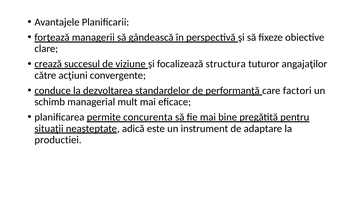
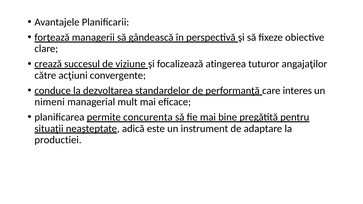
structura: structura -> atingerea
factori: factori -> interes
schimb: schimb -> nimeni
